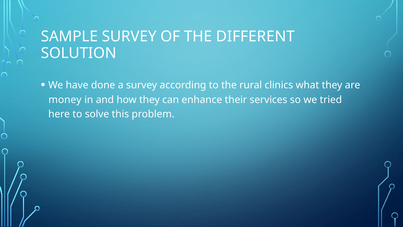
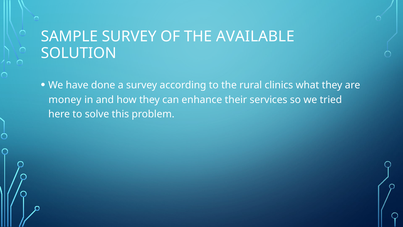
DIFFERENT: DIFFERENT -> AVAILABLE
